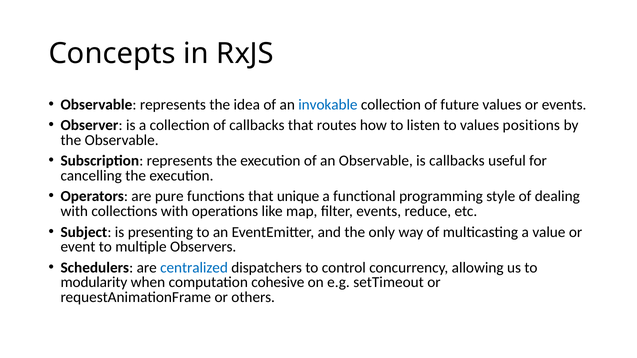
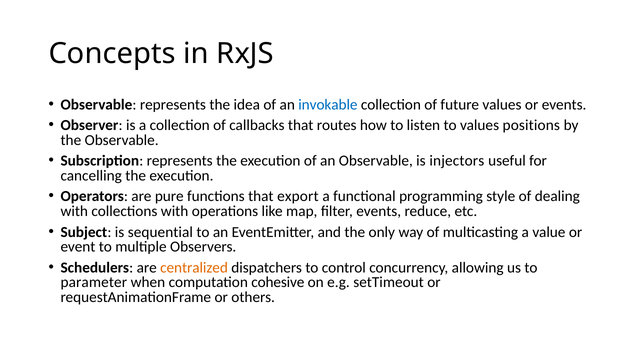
is callbacks: callbacks -> injectors
unique: unique -> export
presenting: presenting -> sequential
centralized colour: blue -> orange
modularity: modularity -> parameter
